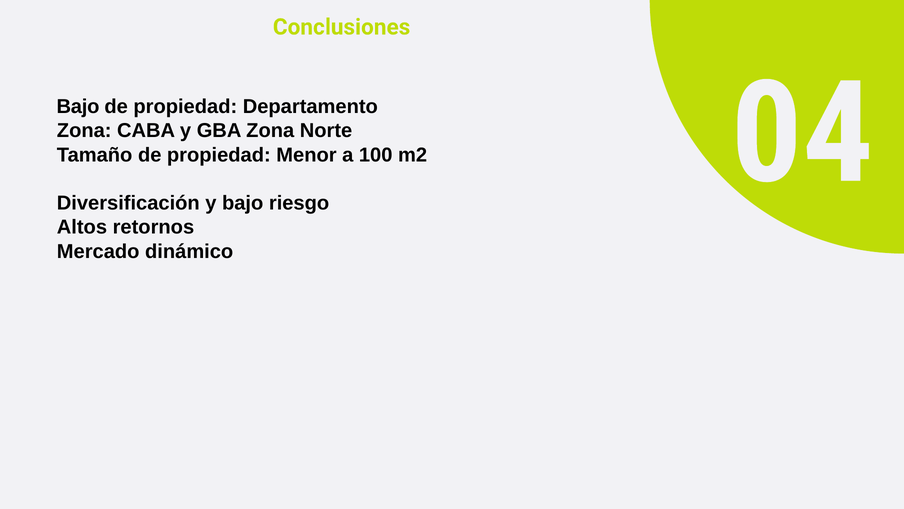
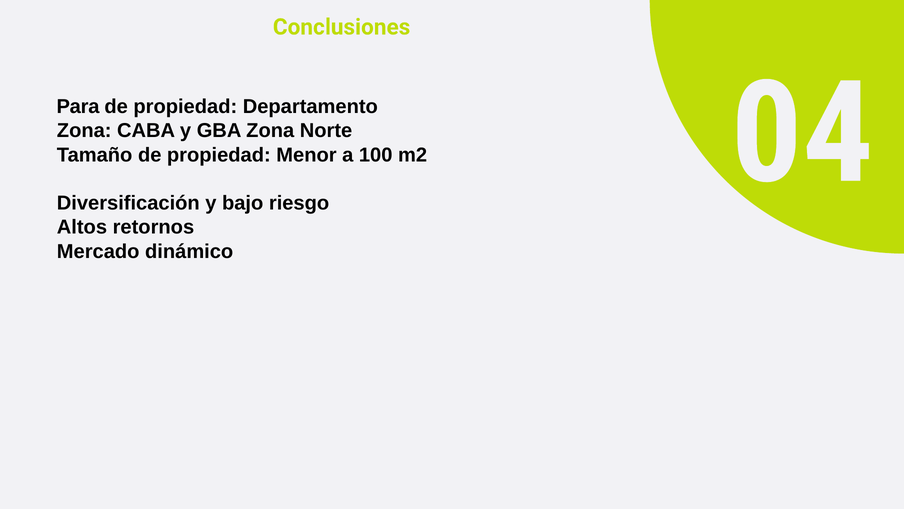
Bajo at (78, 106): Bajo -> Para
